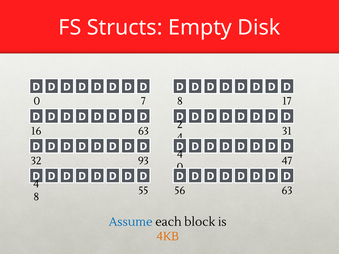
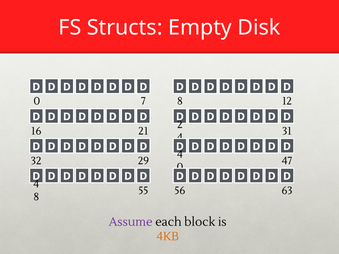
17: 17 -> 12
16 63: 63 -> 21
93: 93 -> 29
Assume colour: blue -> purple
